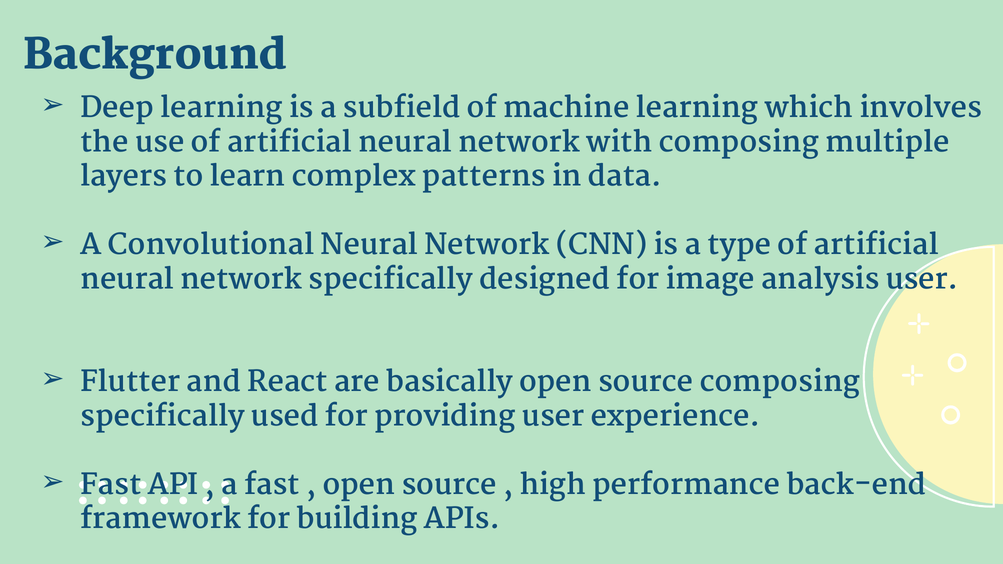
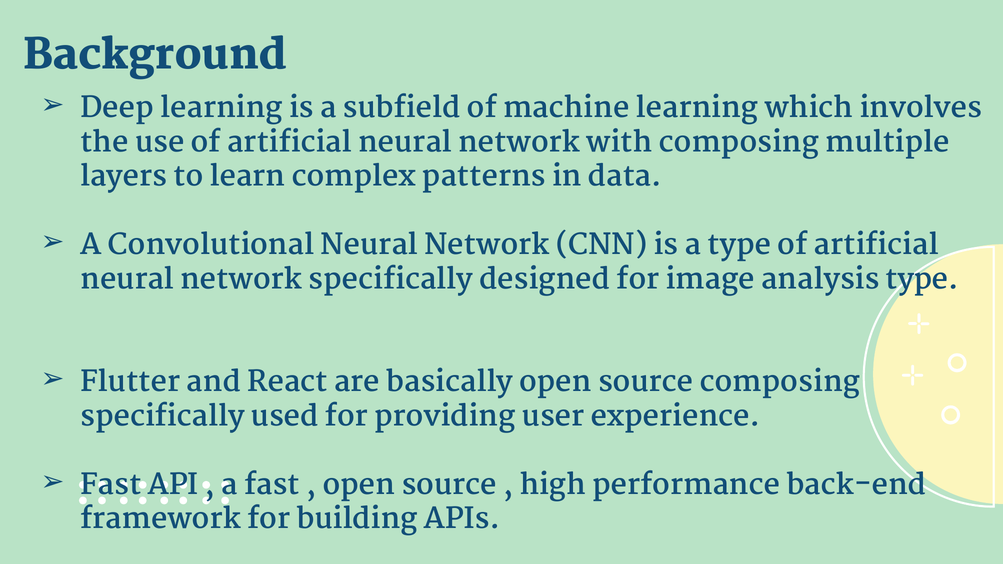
analysis user: user -> type
